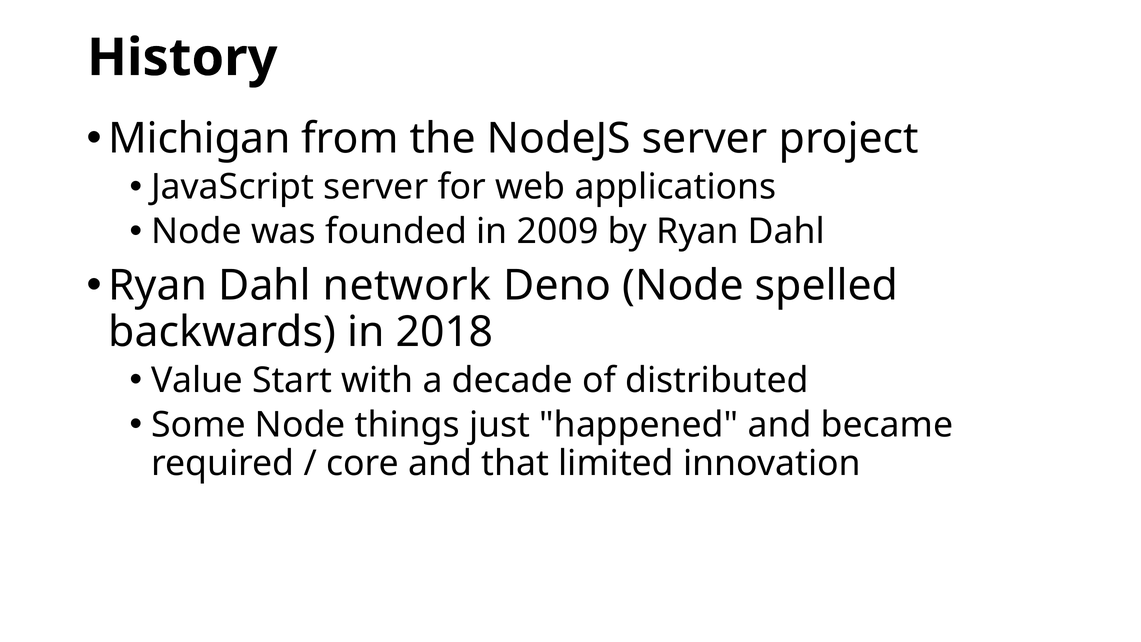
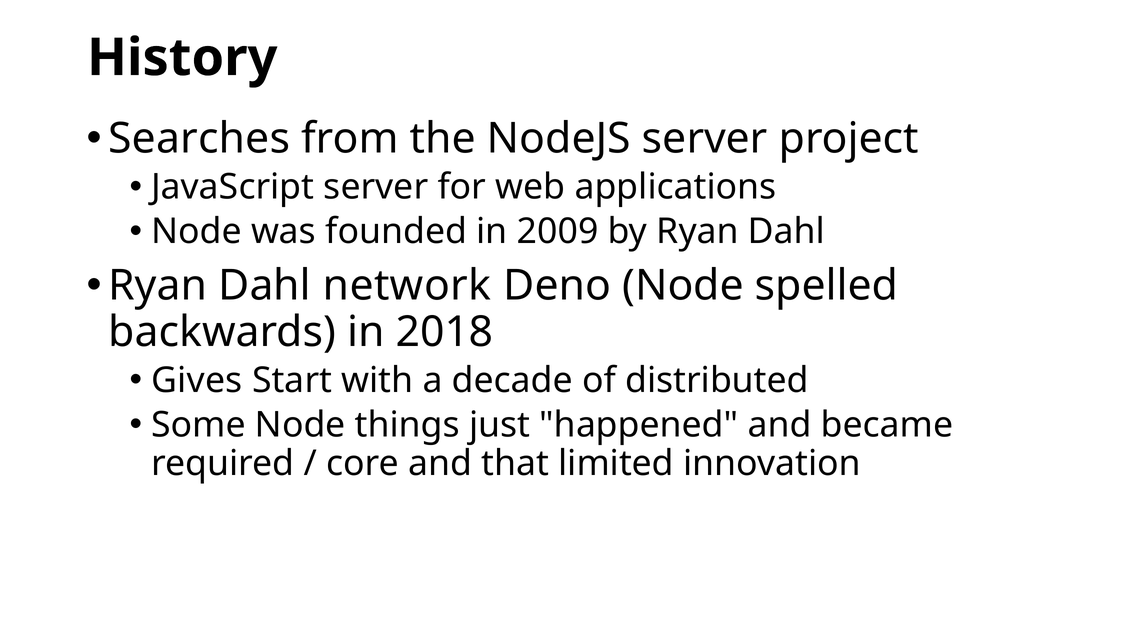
Michigan: Michigan -> Searches
Value: Value -> Gives
